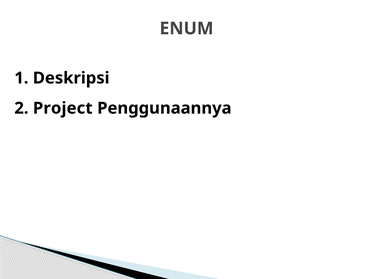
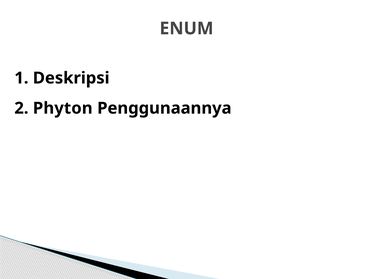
Project: Project -> Phyton
